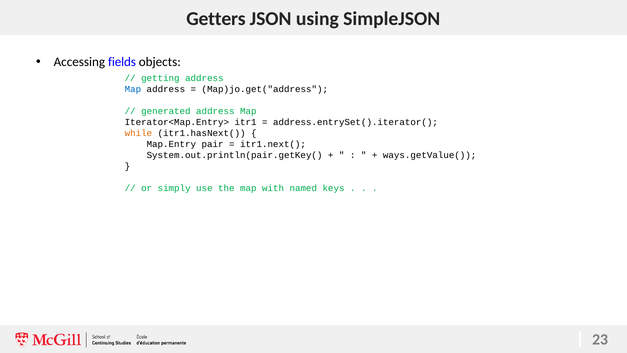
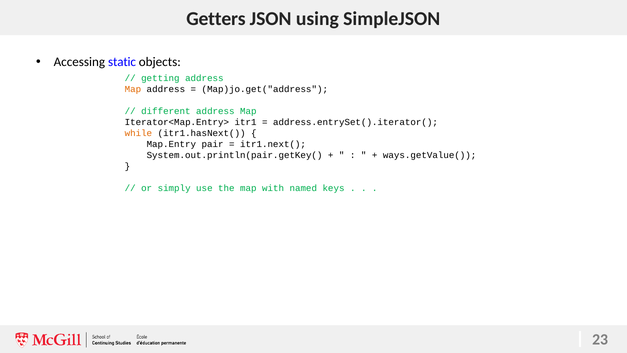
fields: fields -> static
Map at (133, 89) colour: blue -> orange
generated: generated -> different
